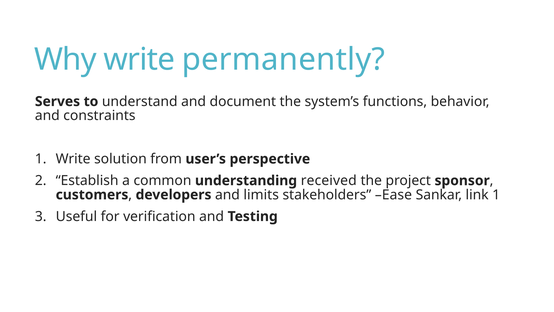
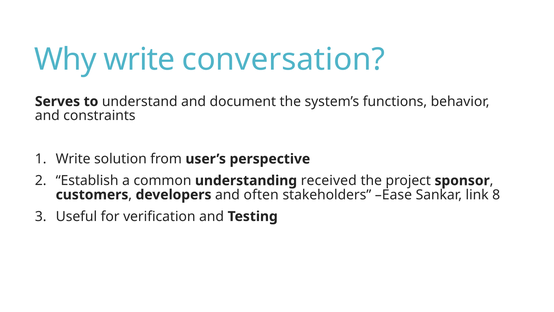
permanently: permanently -> conversation
limits: limits -> often
link 1: 1 -> 8
